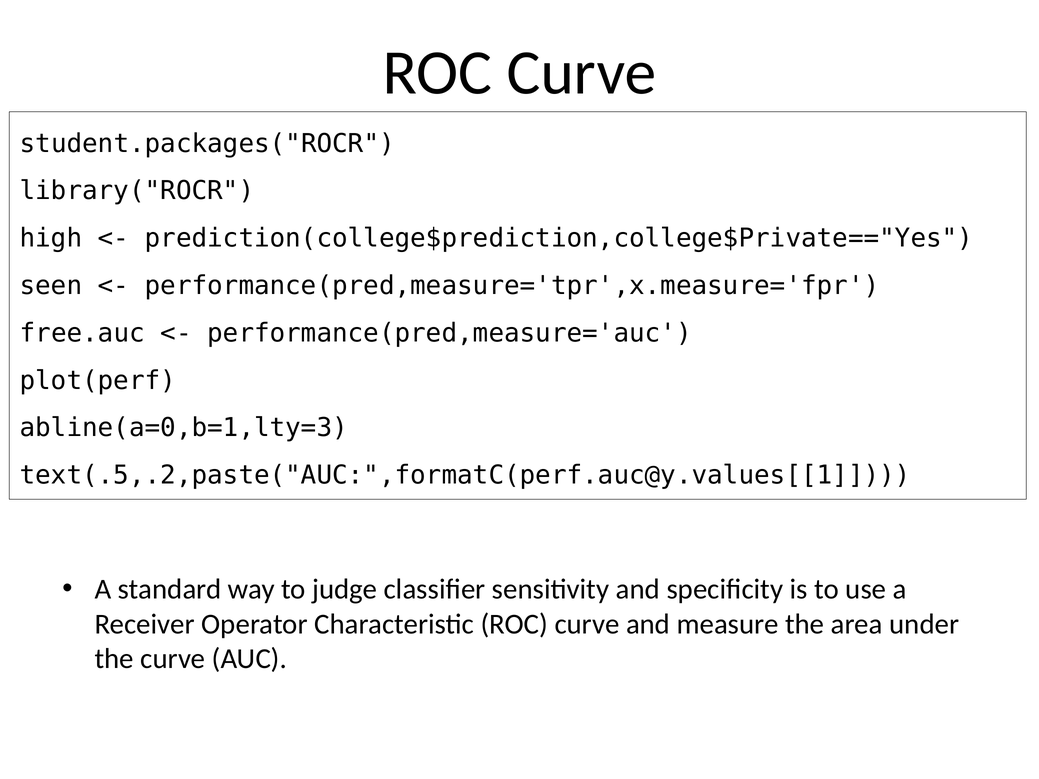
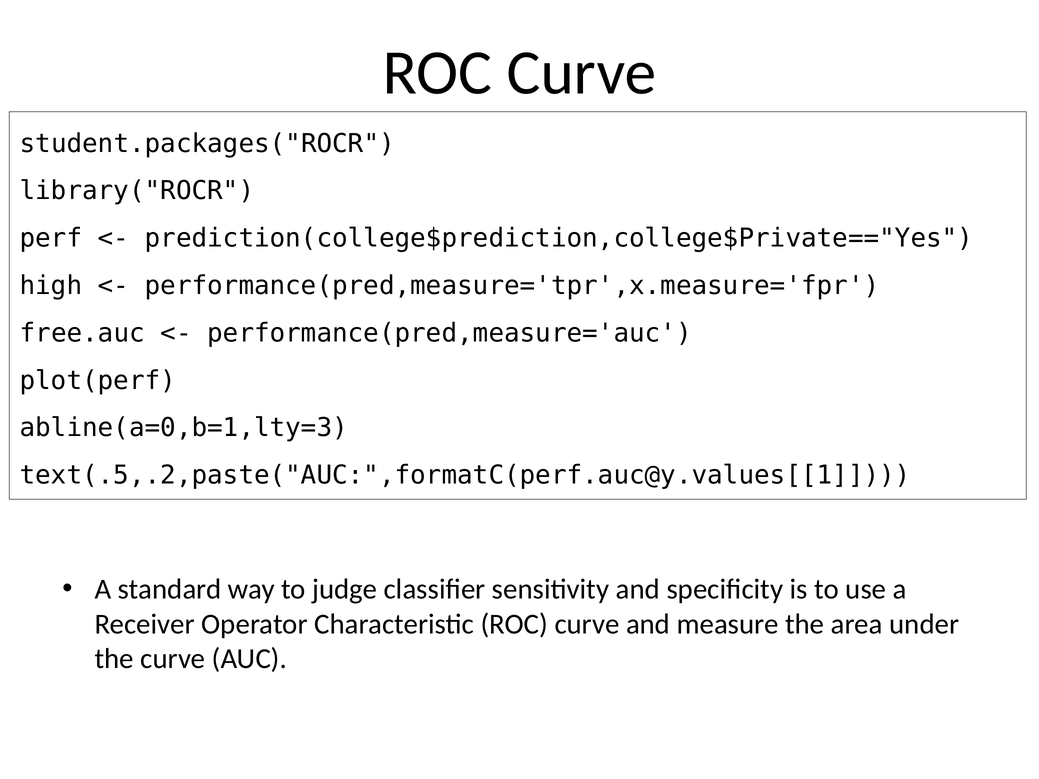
high: high -> perf
seen: seen -> high
